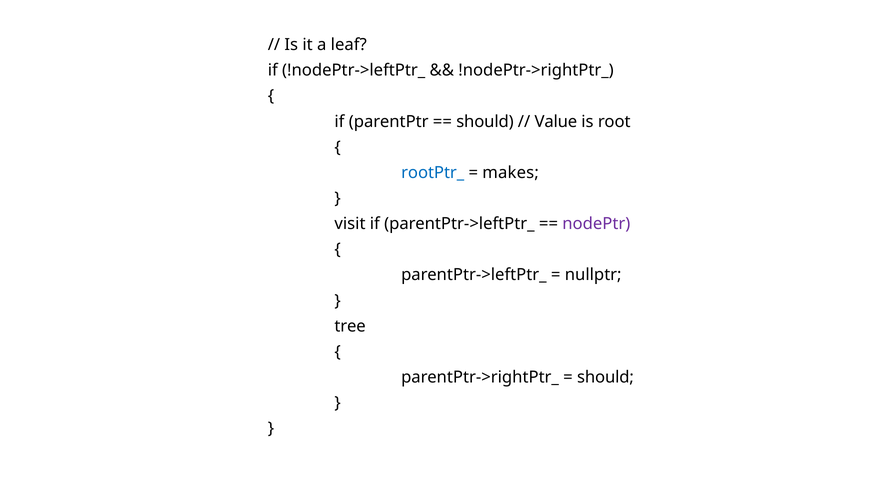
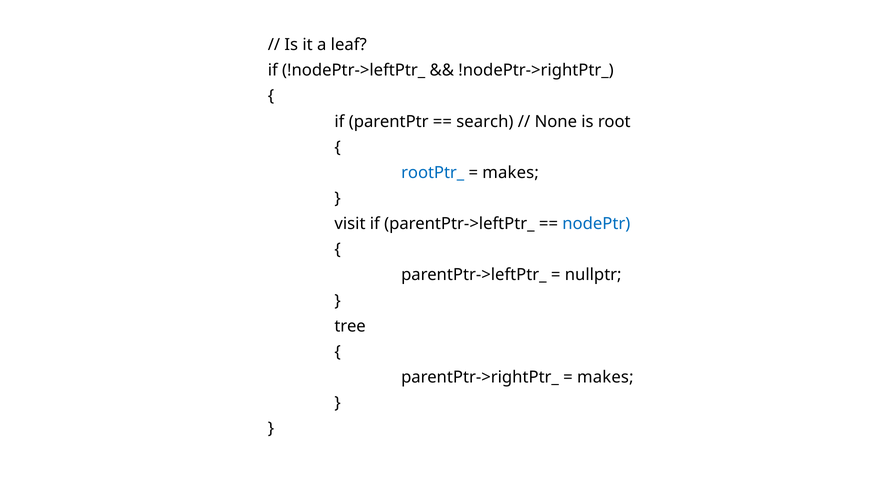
should at (485, 122): should -> search
Value: Value -> None
nodePtr colour: purple -> blue
should at (605, 377): should -> makes
